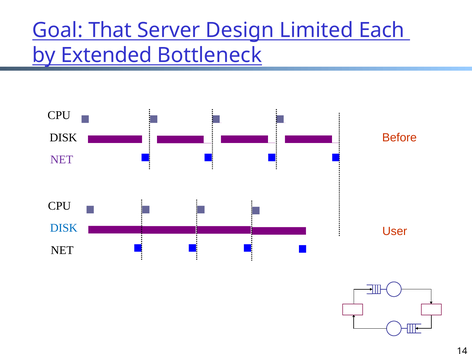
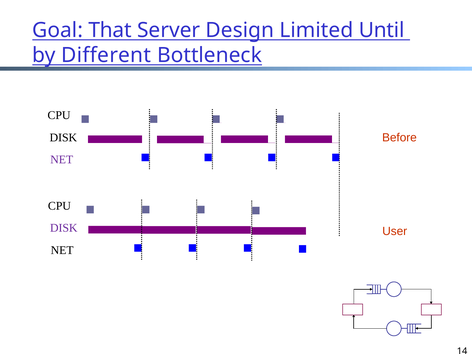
Each: Each -> Until
Extended: Extended -> Different
DISK at (64, 228) colour: blue -> purple
